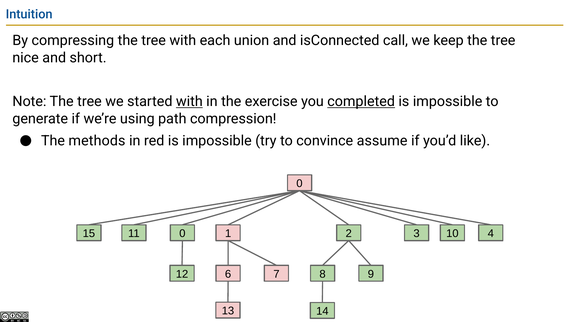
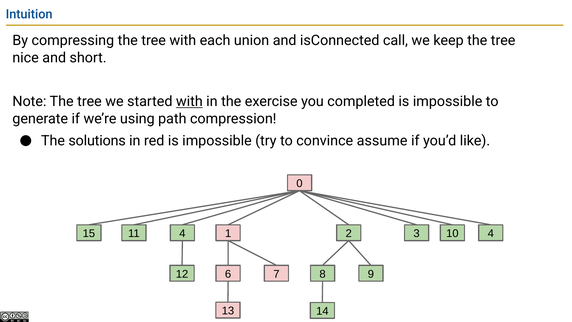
completed underline: present -> none
methods: methods -> solutions
11 0: 0 -> 4
